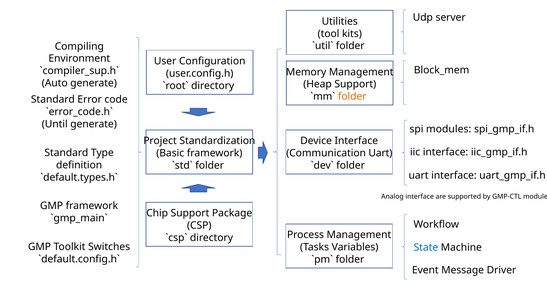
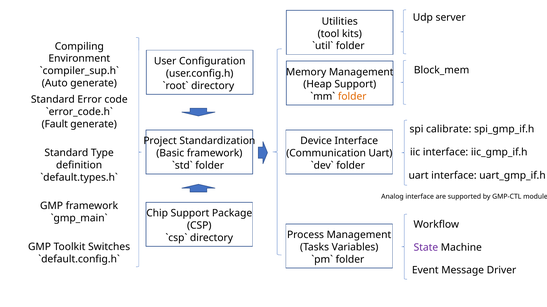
Until: Until -> Fault
modules: modules -> calibrate
State colour: blue -> purple
